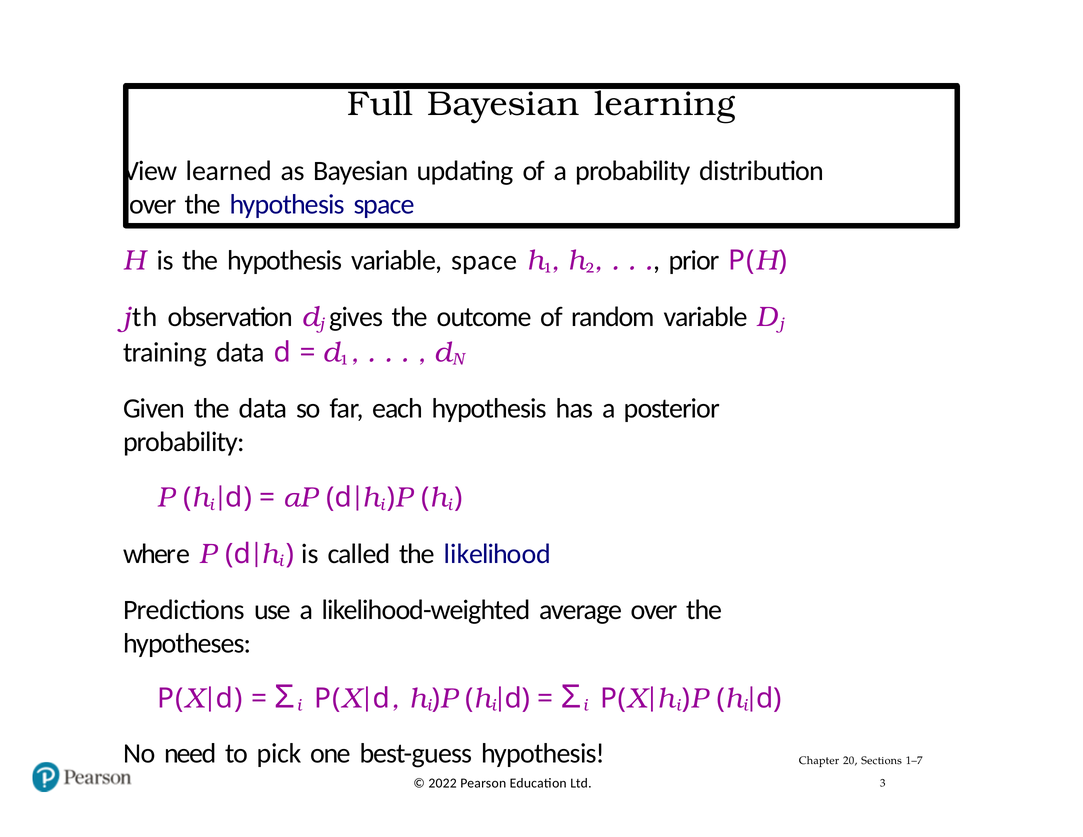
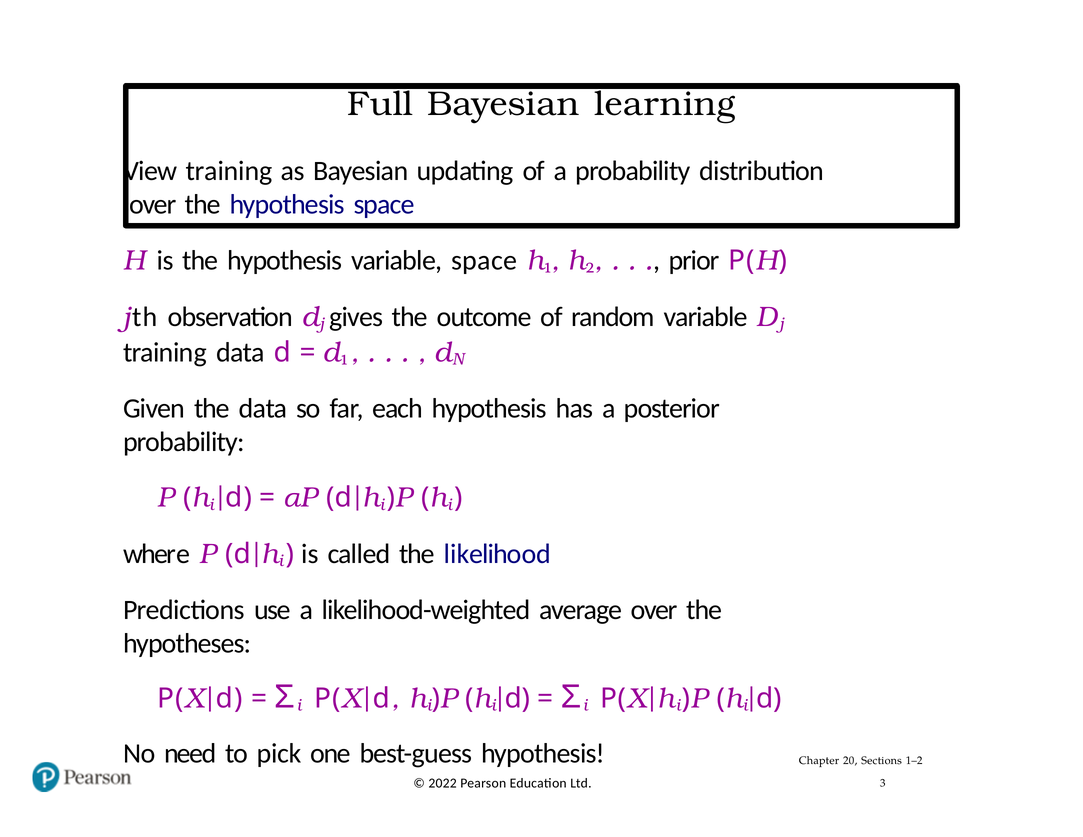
View learned: learned -> training
1–7: 1–7 -> 1–2
